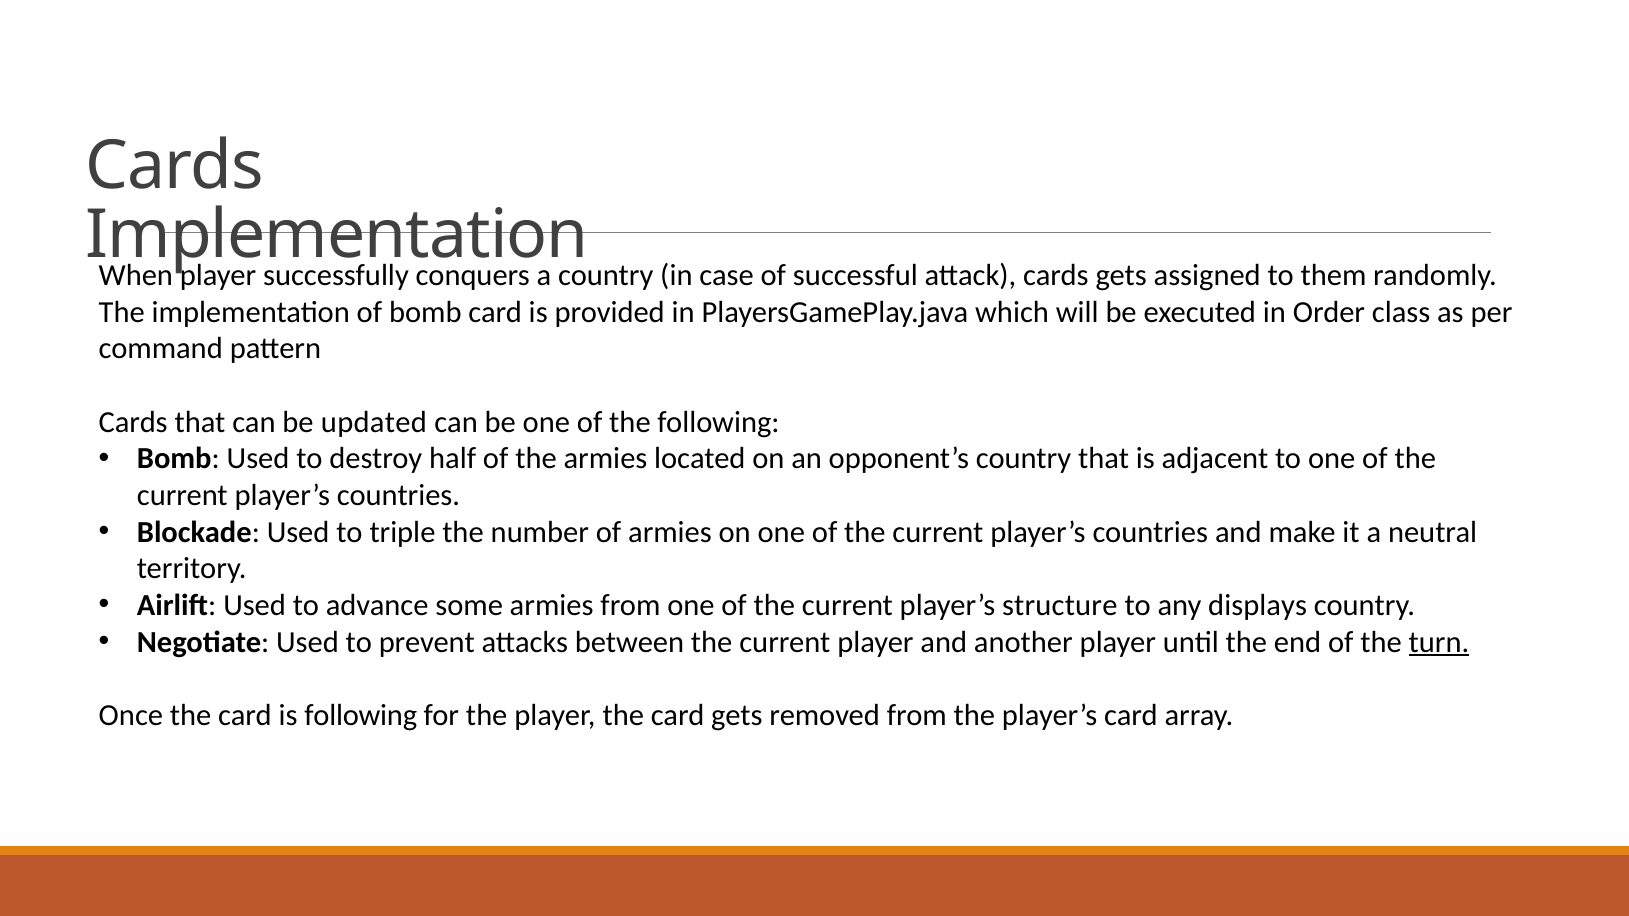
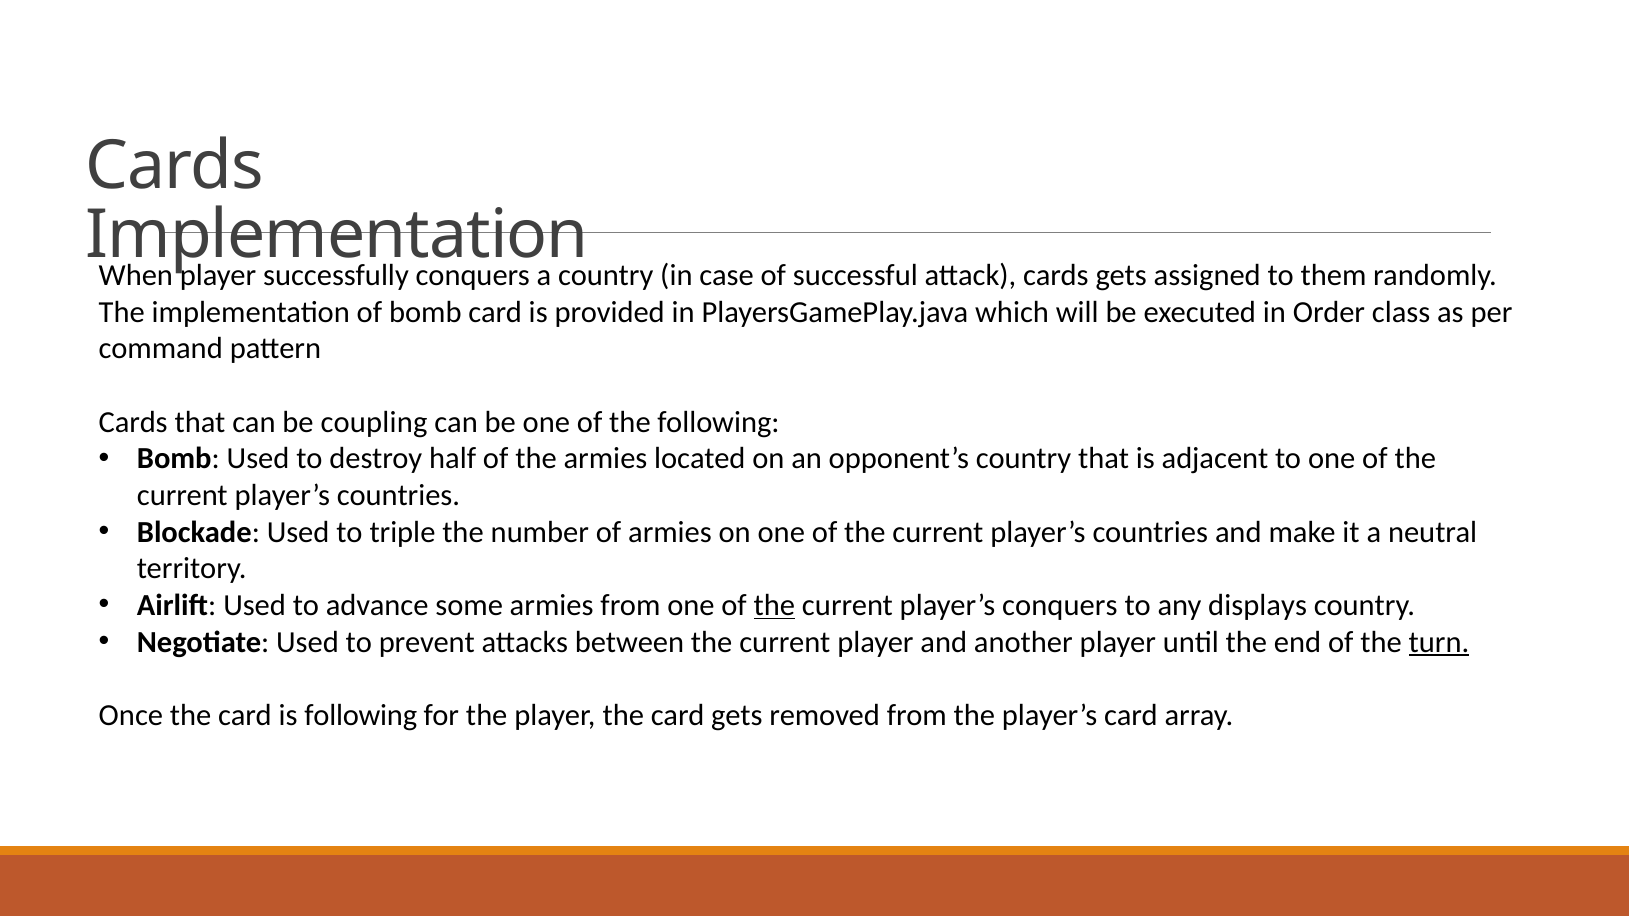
updated: updated -> coupling
the at (774, 606) underline: none -> present
player’s structure: structure -> conquers
